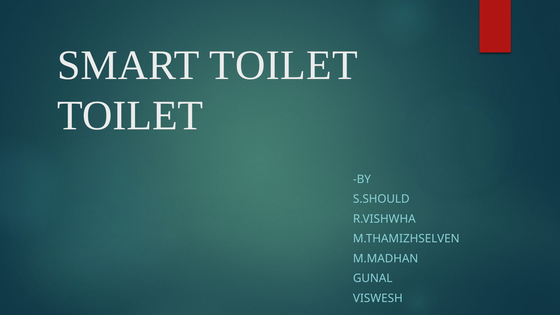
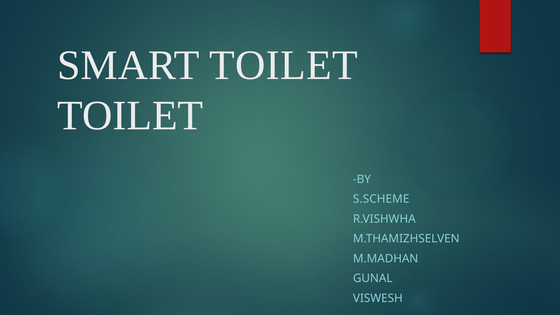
S.SHOULD: S.SHOULD -> S.SCHEME
